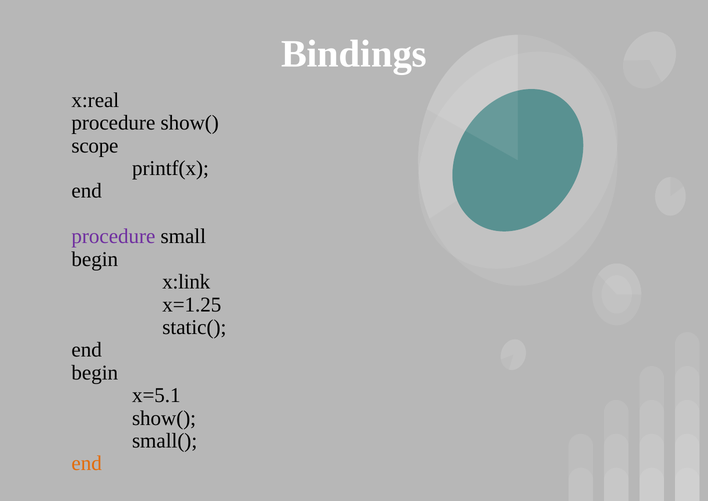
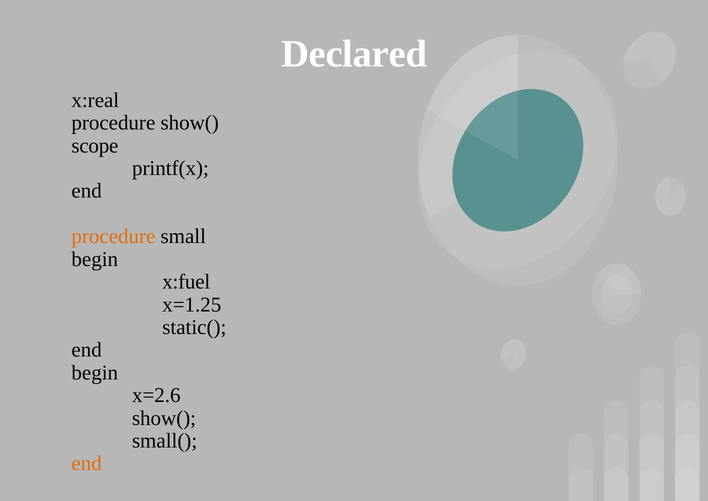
Bindings: Bindings -> Declared
procedure at (113, 236) colour: purple -> orange
x:link: x:link -> x:fuel
x=5.1: x=5.1 -> x=2.6
